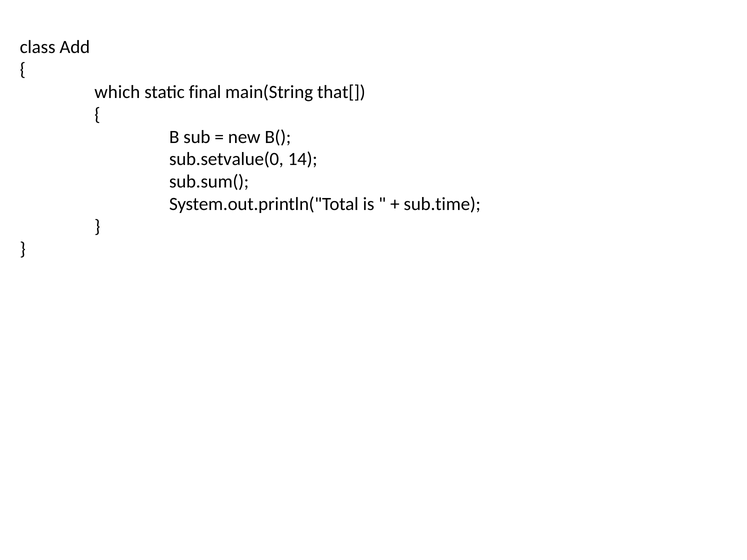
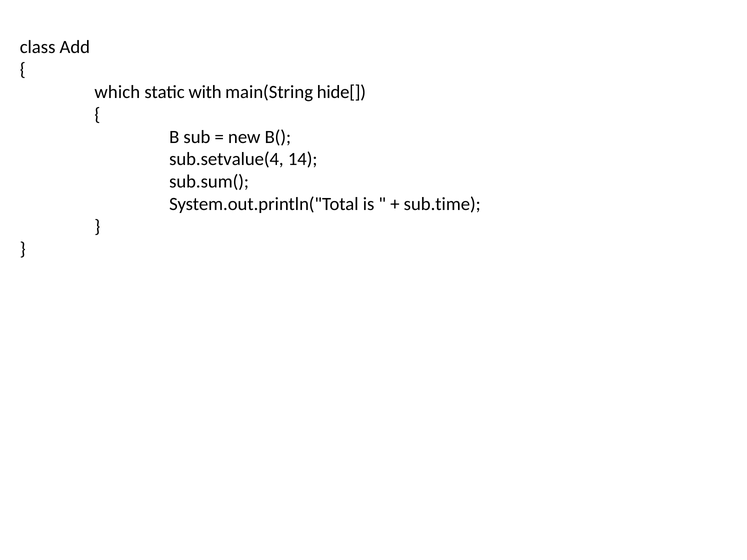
final: final -> with
that[: that[ -> hide[
sub.setvalue(0: sub.setvalue(0 -> sub.setvalue(4
